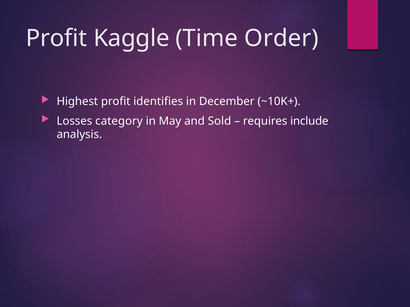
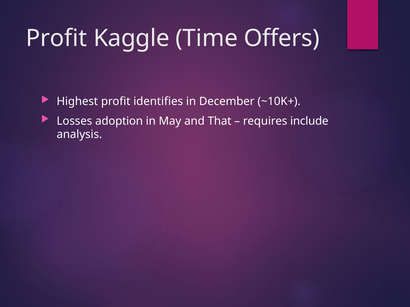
Order: Order -> Offers
category: category -> adoption
Sold: Sold -> That
